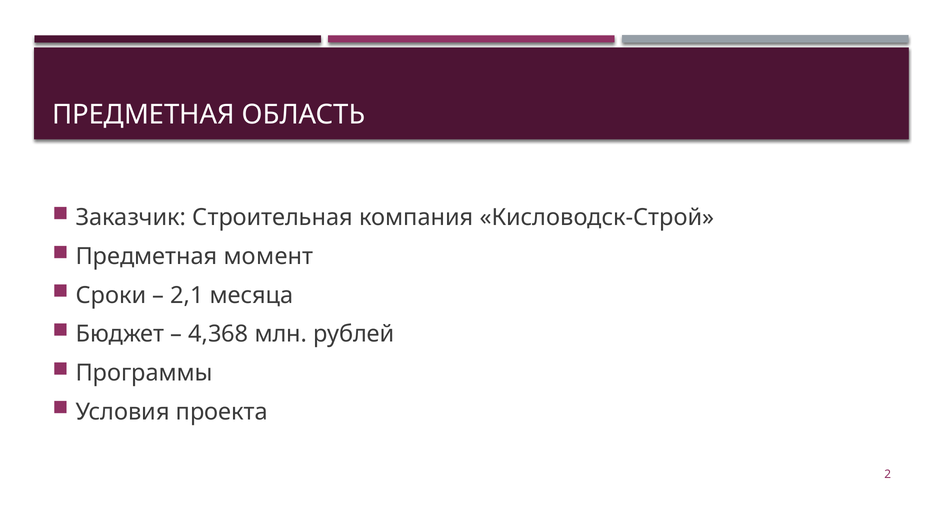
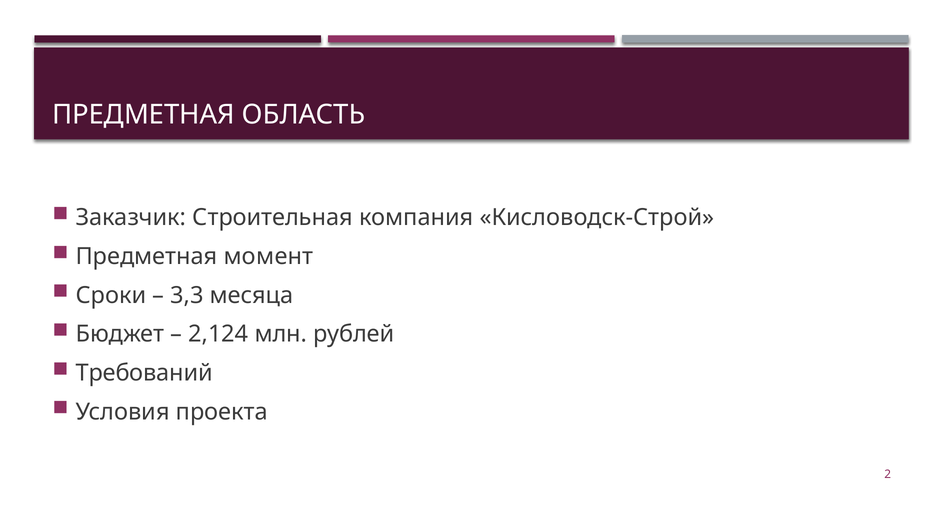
2,1: 2,1 -> 3,3
4,368: 4,368 -> 2,124
Программы: Программы -> Требований
